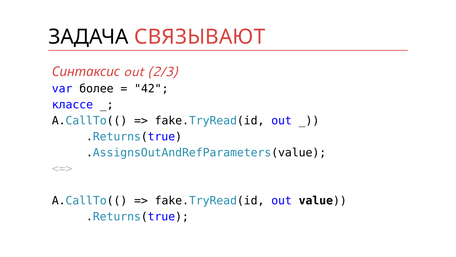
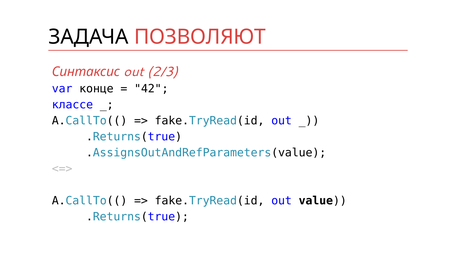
СВЯЗЫВАЮТ: СВЯЗЫВАЮТ -> ПОЗВОЛЯЮТ
более: более -> конце
